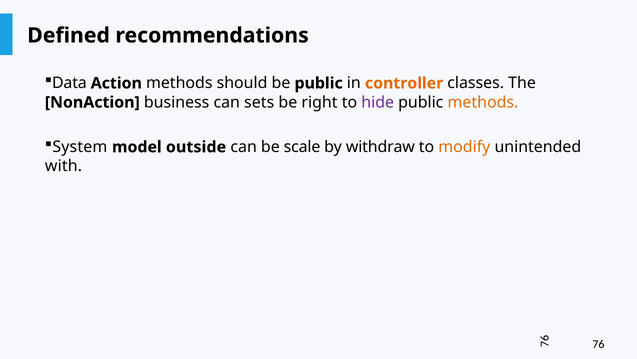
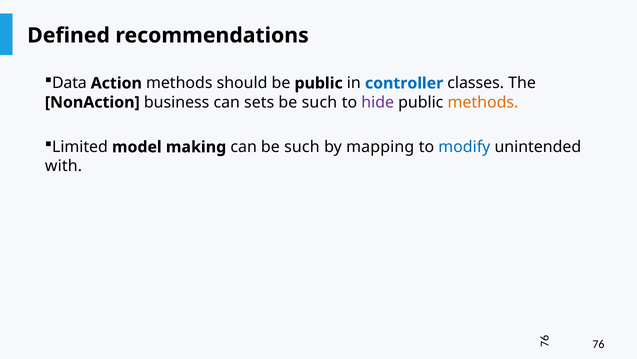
controller colour: orange -> blue
right at (319, 102): right -> such
System: System -> Limited
outside: outside -> making
can be scale: scale -> such
withdraw: withdraw -> mapping
modify colour: orange -> blue
